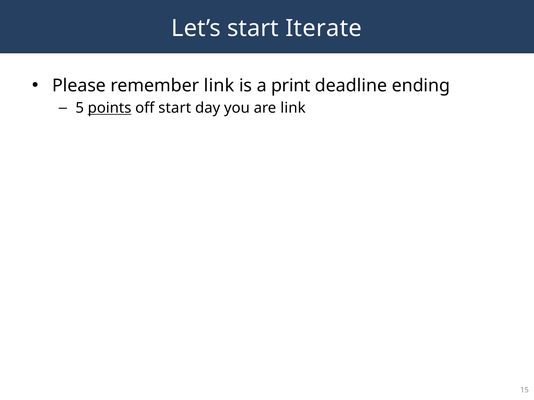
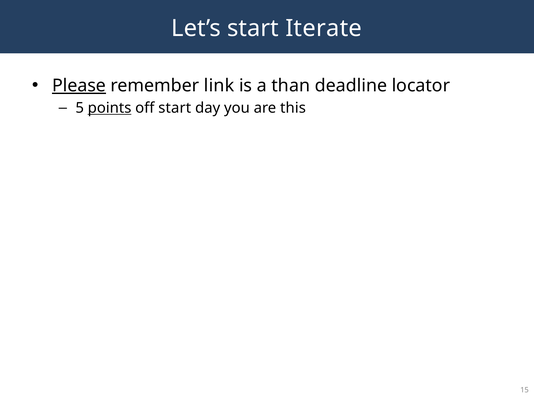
Please underline: none -> present
print: print -> than
ending: ending -> locator
are link: link -> this
